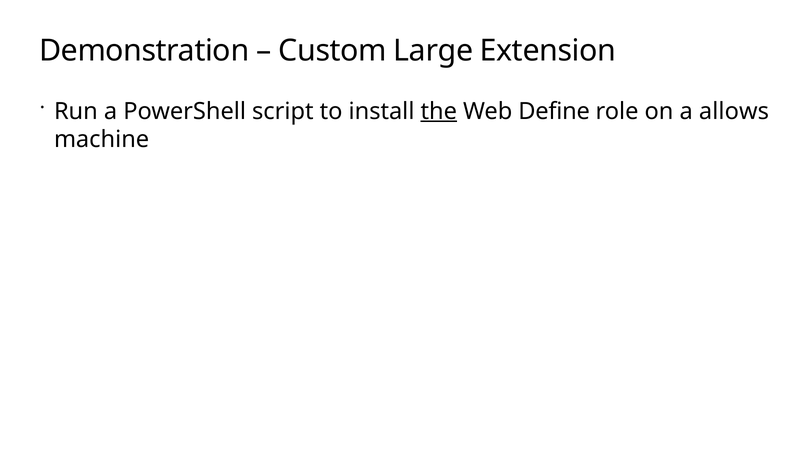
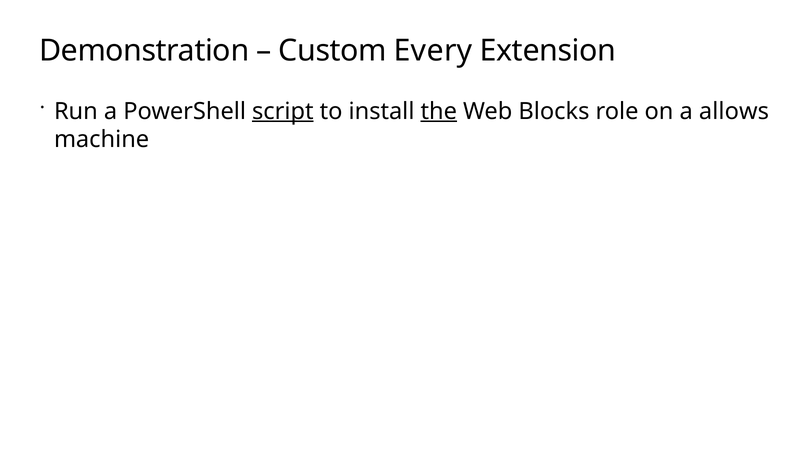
Large: Large -> Every
script underline: none -> present
Define: Define -> Blocks
